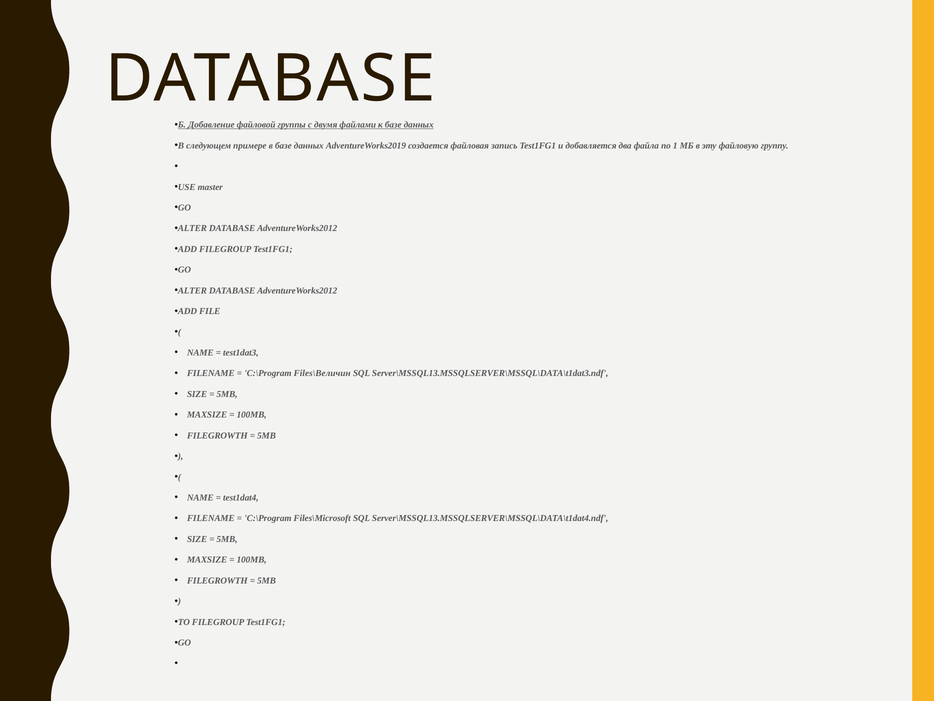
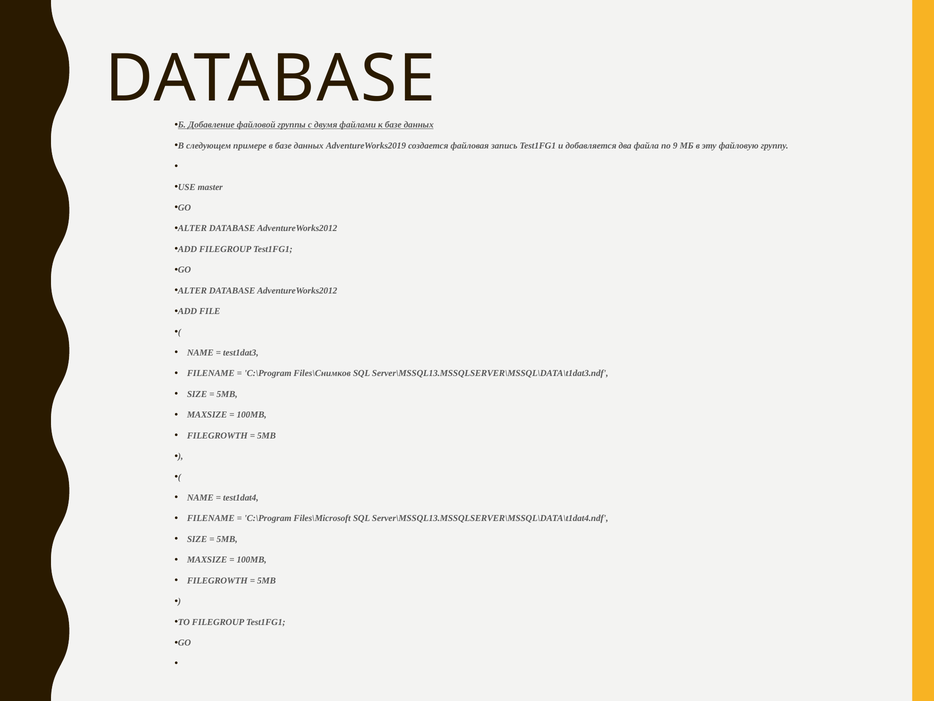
1: 1 -> 9
Files\Величин: Files\Величин -> Files\Снимков
